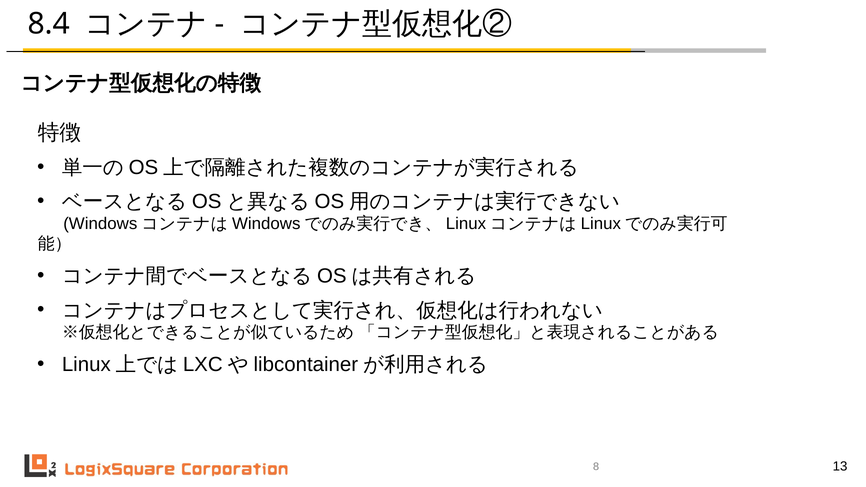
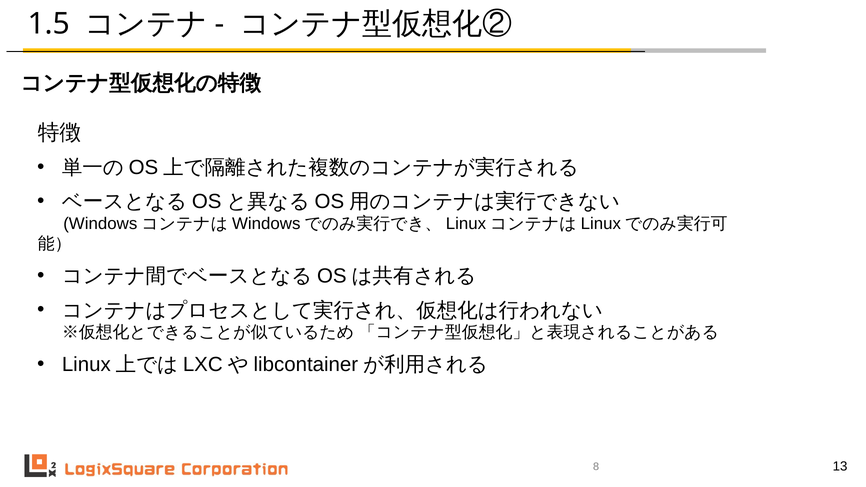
8.4: 8.4 -> 1.5
